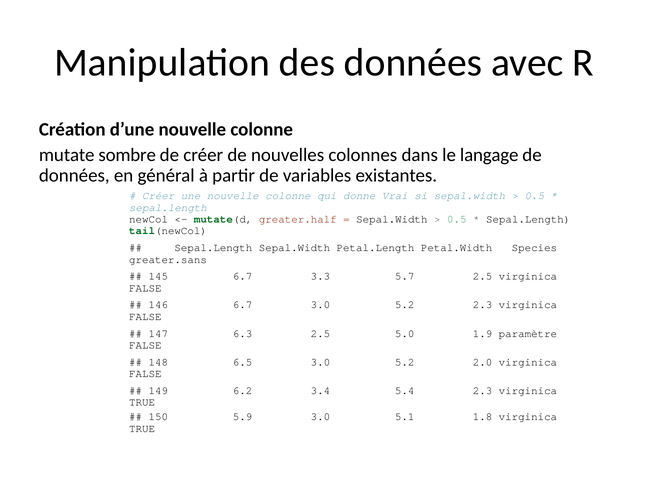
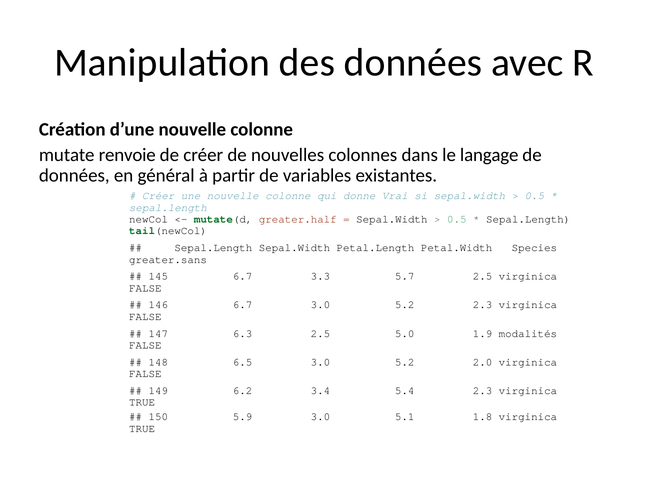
sombre: sombre -> renvoie
paramètre: paramètre -> modalités
